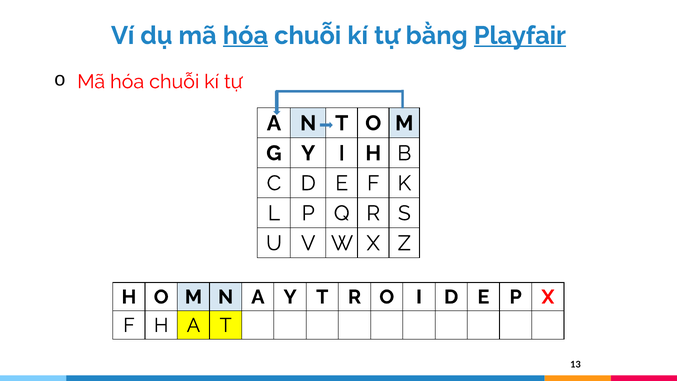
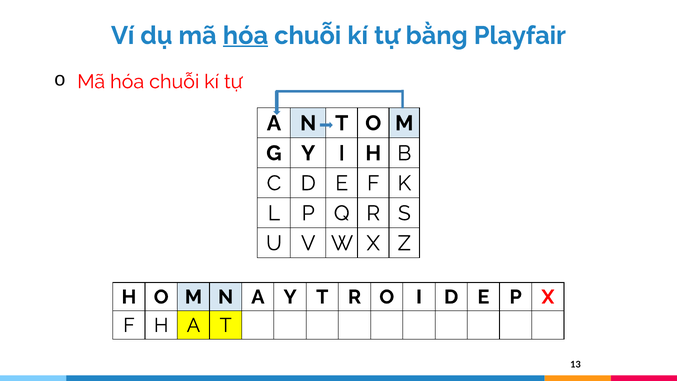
Playfair underline: present -> none
